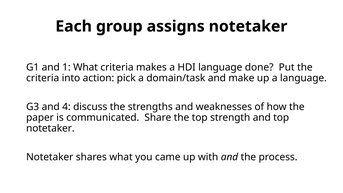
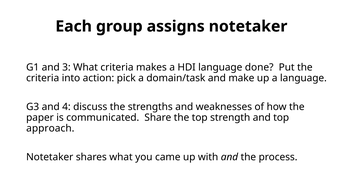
1: 1 -> 3
notetaker at (50, 128): notetaker -> approach
